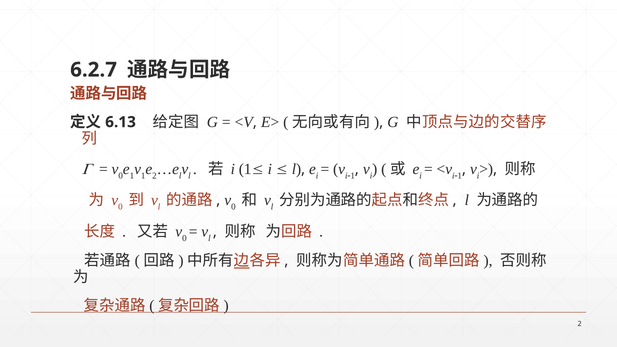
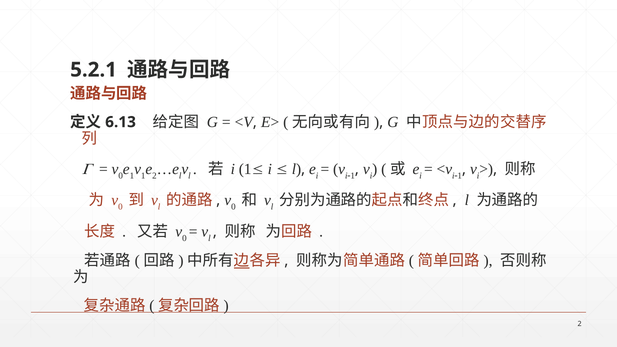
6.2.7: 6.2.7 -> 5.2.1
